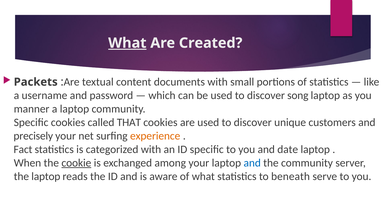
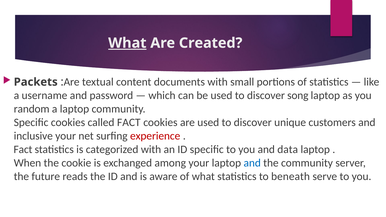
manner: manner -> random
called THAT: THAT -> FACT
precisely: precisely -> inclusive
experience colour: orange -> red
date: date -> data
cookie underline: present -> none
the laptop: laptop -> future
